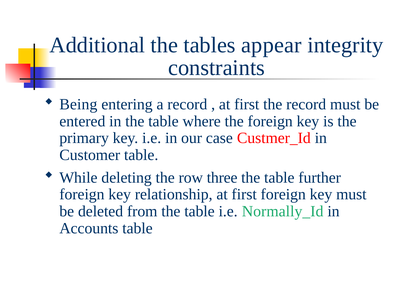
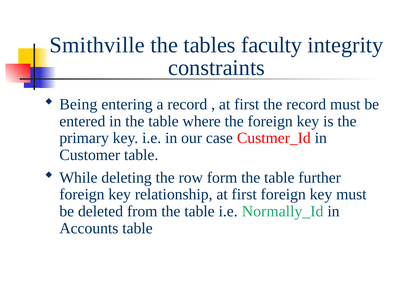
Additional: Additional -> Smithville
appear: appear -> faculty
three: three -> form
